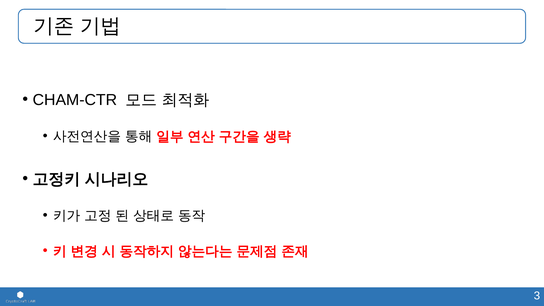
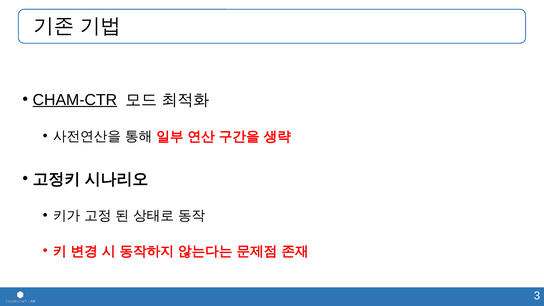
CHAM-CTR underline: none -> present
